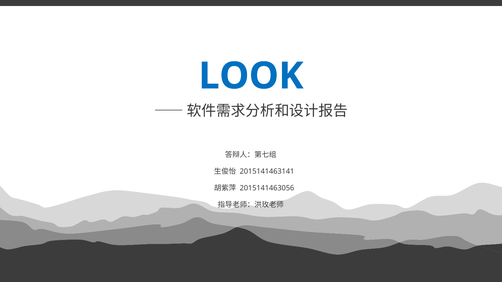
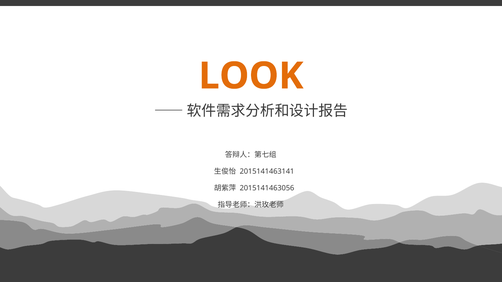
LOOK colour: blue -> orange
